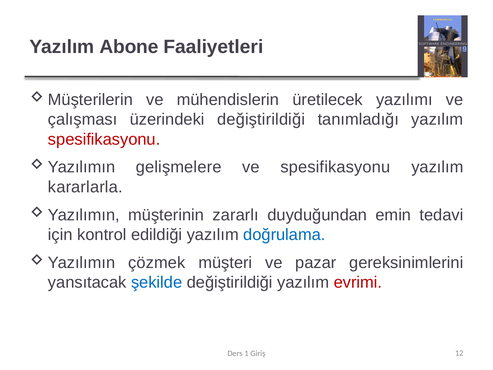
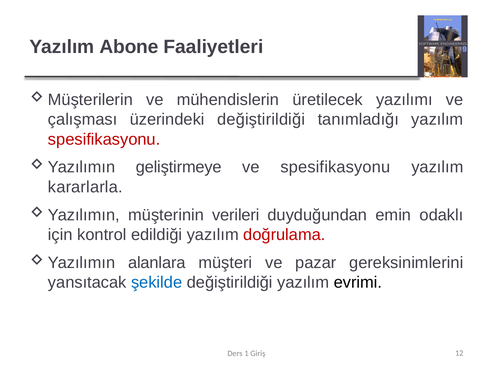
gelişmelere: gelişmelere -> geliştirmeye
zararlı: zararlı -> verileri
tedavi: tedavi -> odaklı
doğrulama colour: blue -> red
çözmek: çözmek -> alanlara
evrimi colour: red -> black
